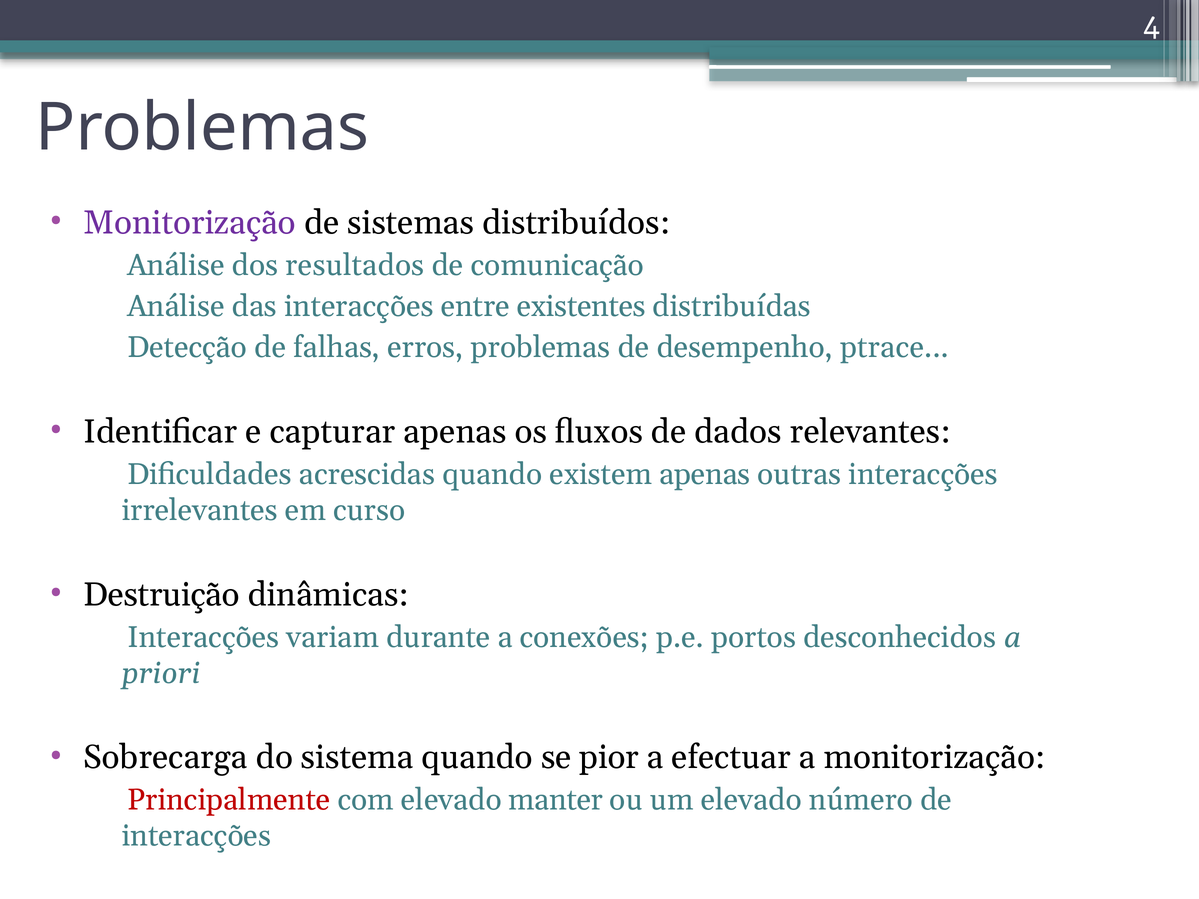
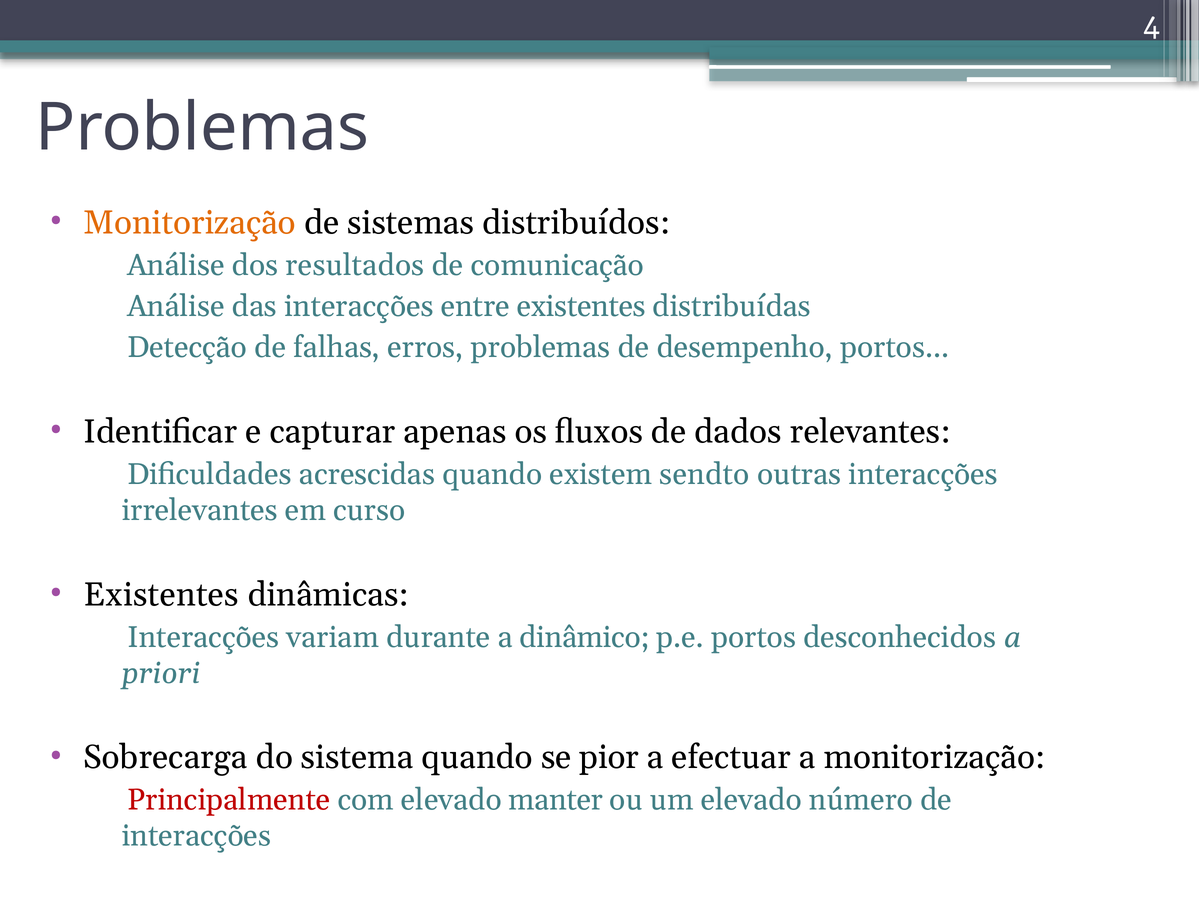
Monitorização at (190, 223) colour: purple -> orange
desempenho ptrace: ptrace -> portos
existem apenas: apenas -> sendto
Destruição at (162, 595): Destruição -> Existentes
conexões: conexões -> dinâmico
